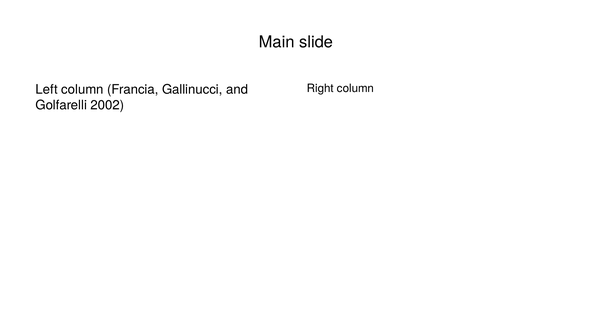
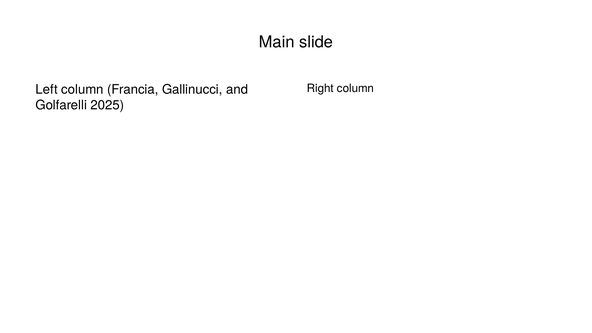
2002: 2002 -> 2025
